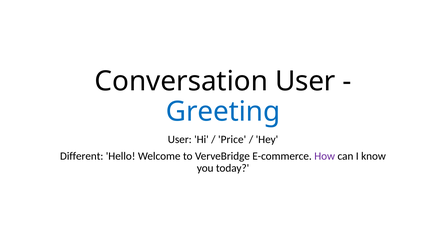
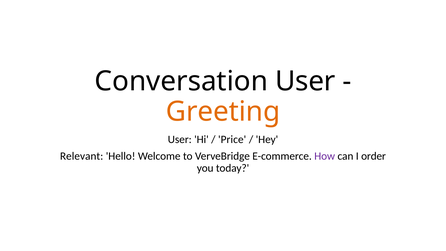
Greeting colour: blue -> orange
Different: Different -> Relevant
know: know -> order
